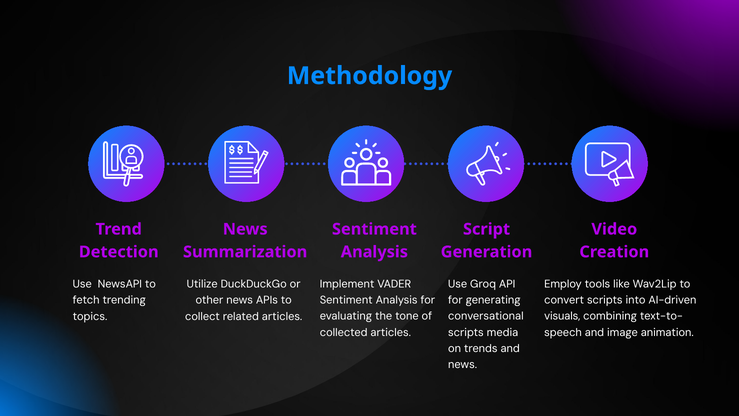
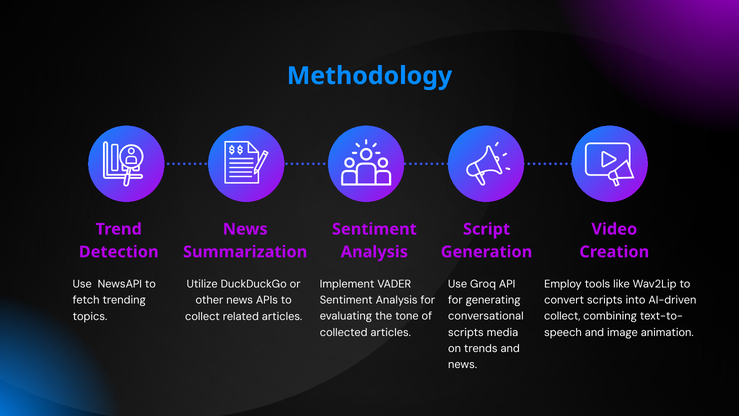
visuals at (562, 316): visuals -> collect
